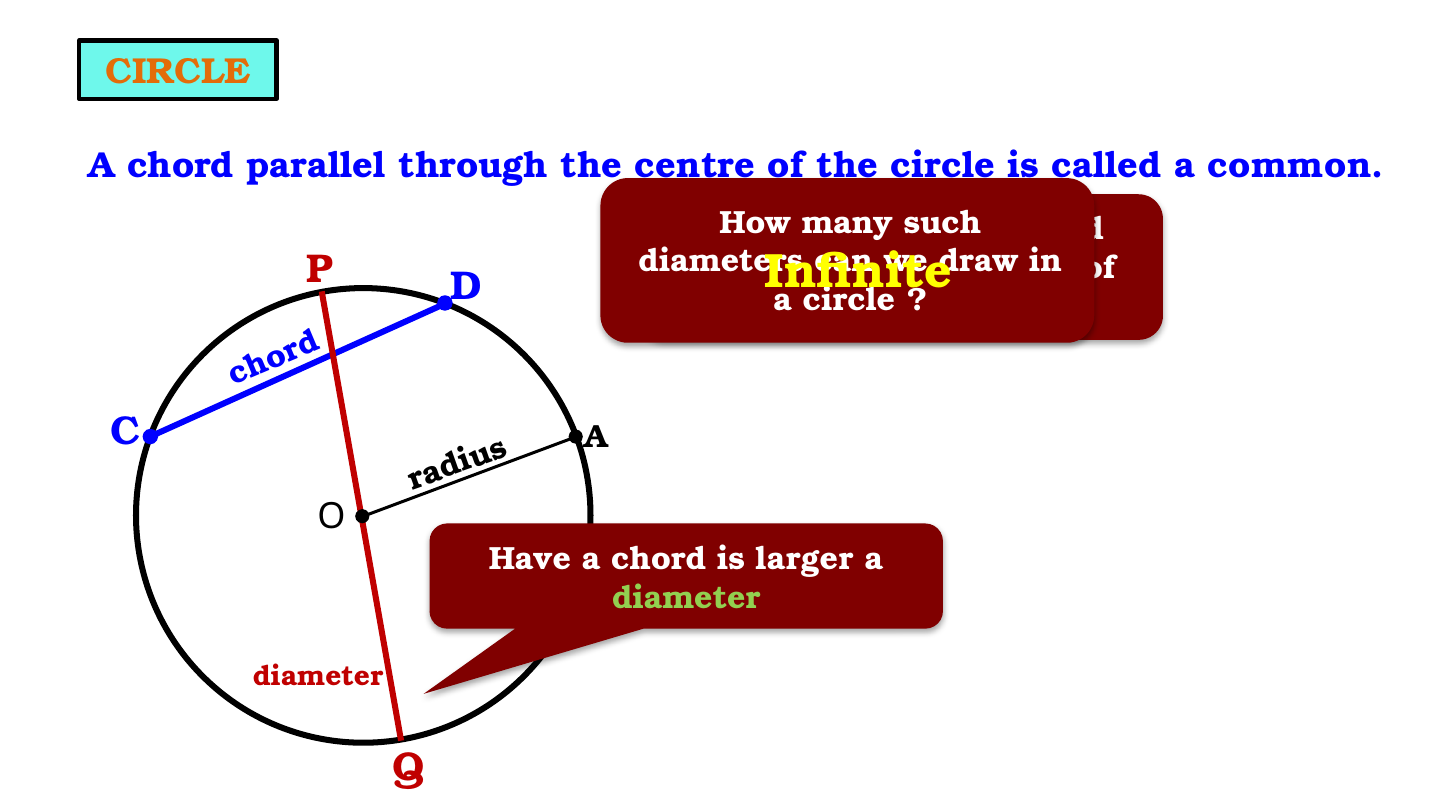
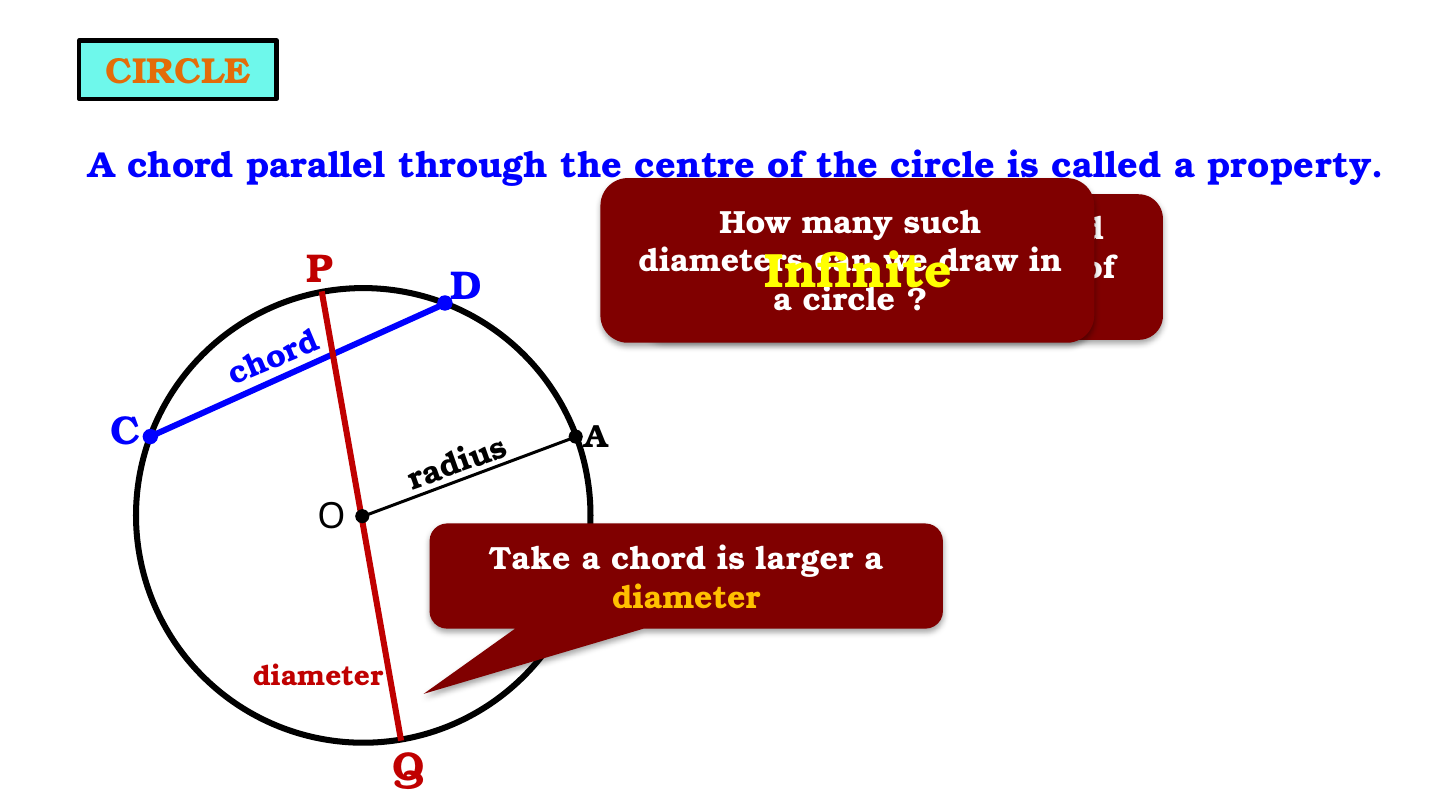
common: common -> property
Have: Have -> Take
diameter at (686, 597) colour: light green -> yellow
